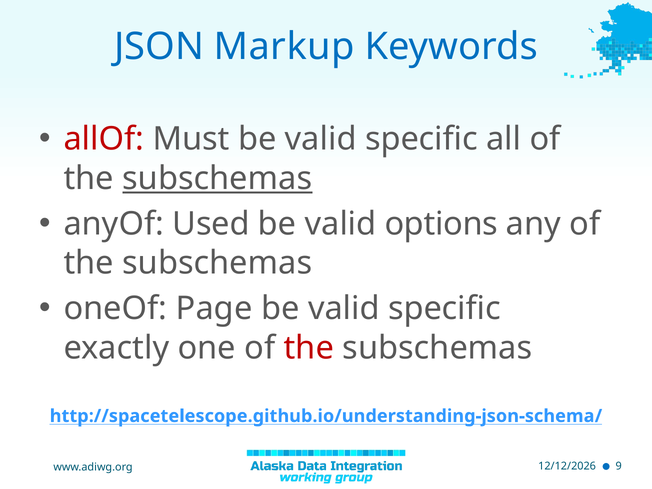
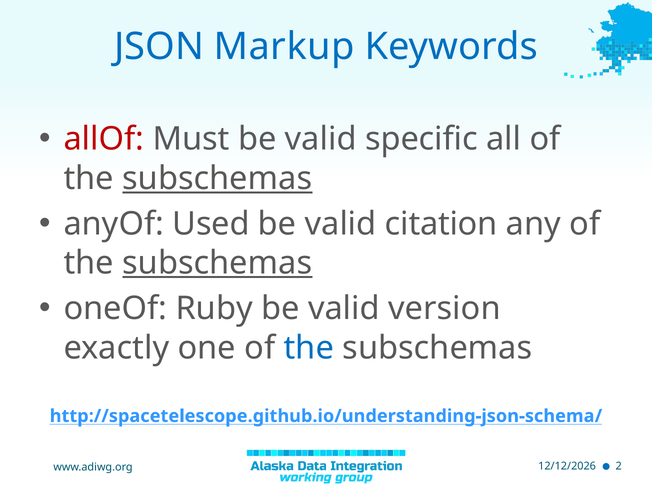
options: options -> citation
subschemas at (217, 263) underline: none -> present
Page: Page -> Ruby
specific at (445, 309): specific -> version
the at (309, 348) colour: red -> blue
9: 9 -> 2
